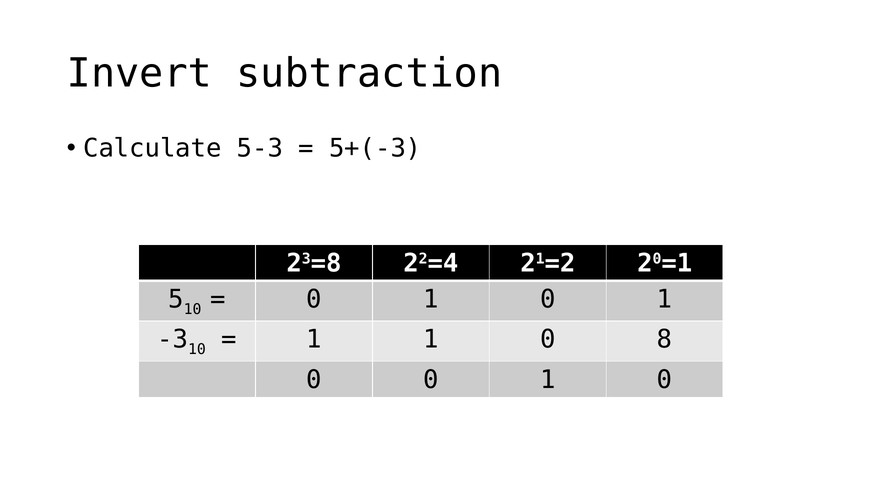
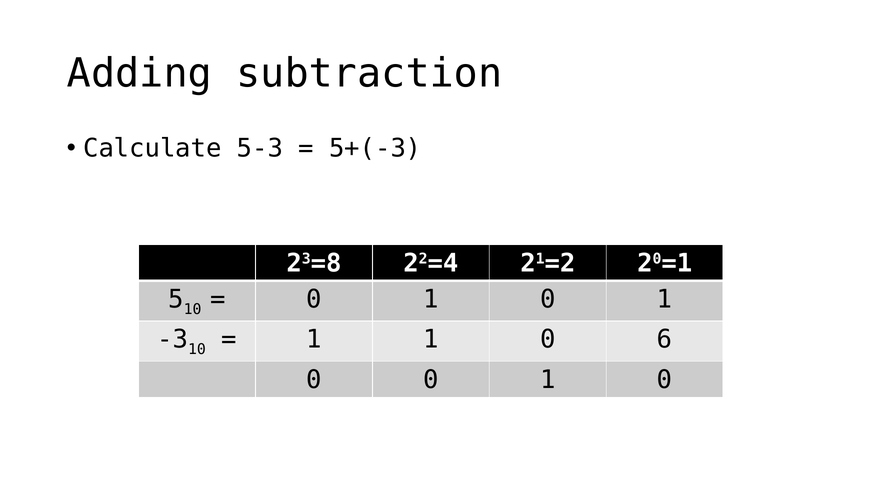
Invert: Invert -> Adding
8: 8 -> 6
